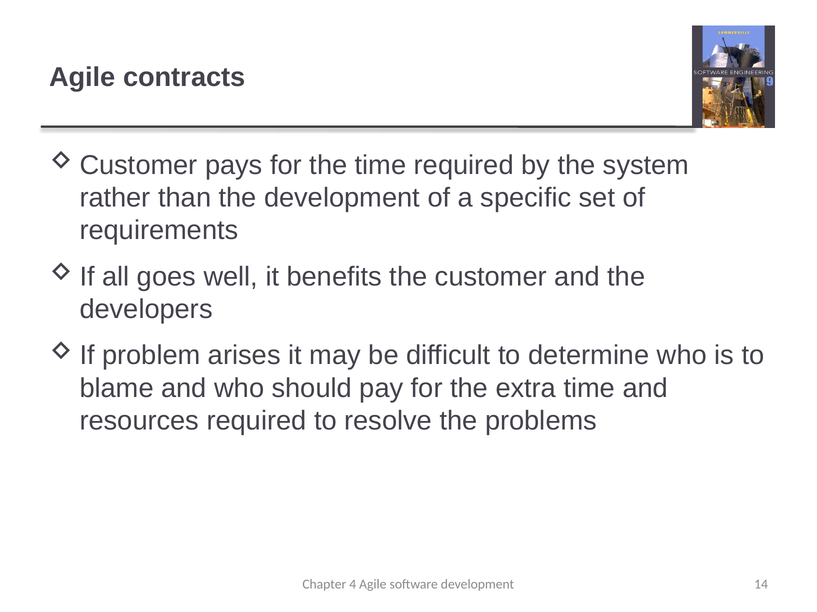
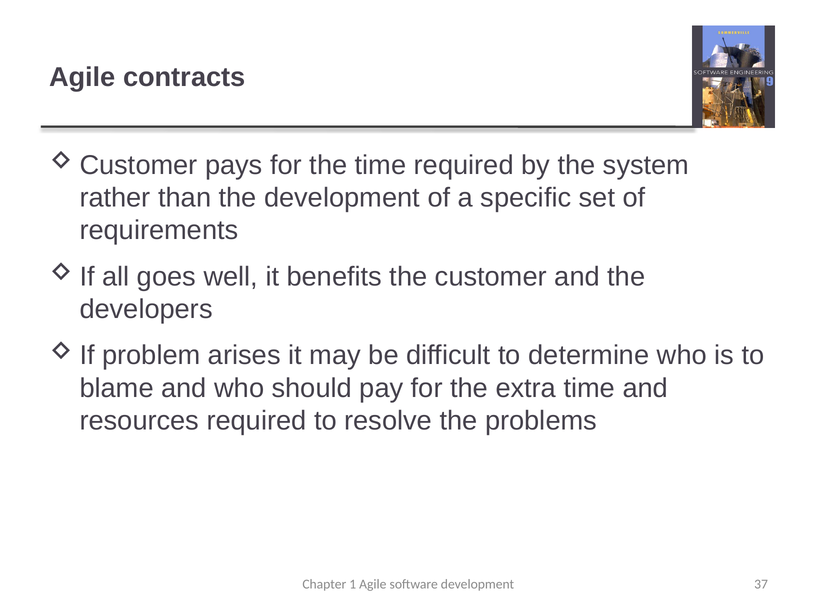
4: 4 -> 1
14: 14 -> 37
